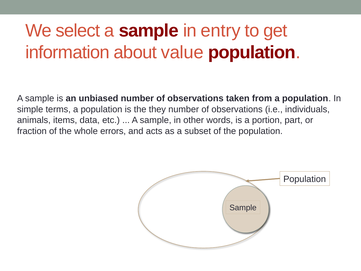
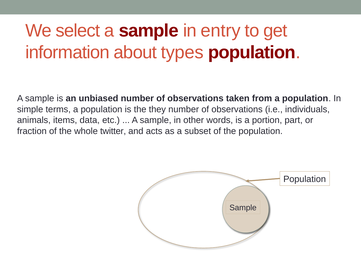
value: value -> types
errors: errors -> twitter
